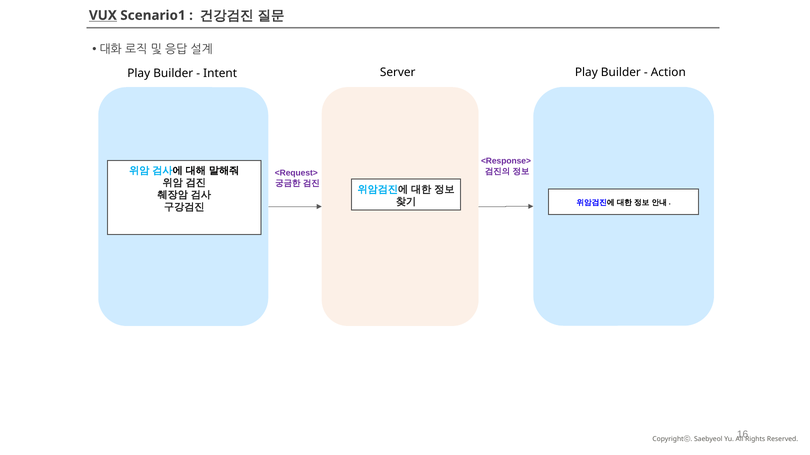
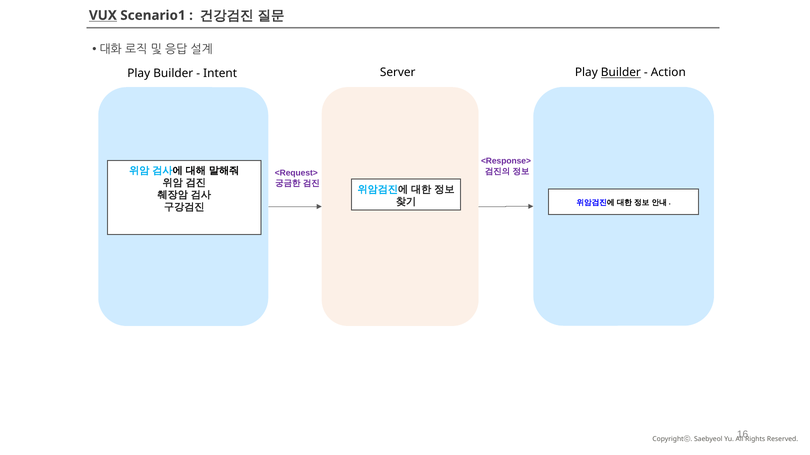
Builder at (621, 73) underline: none -> present
